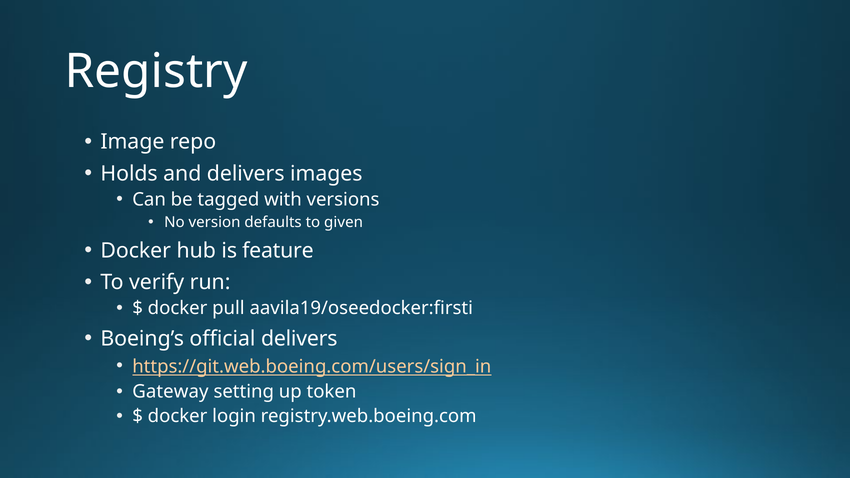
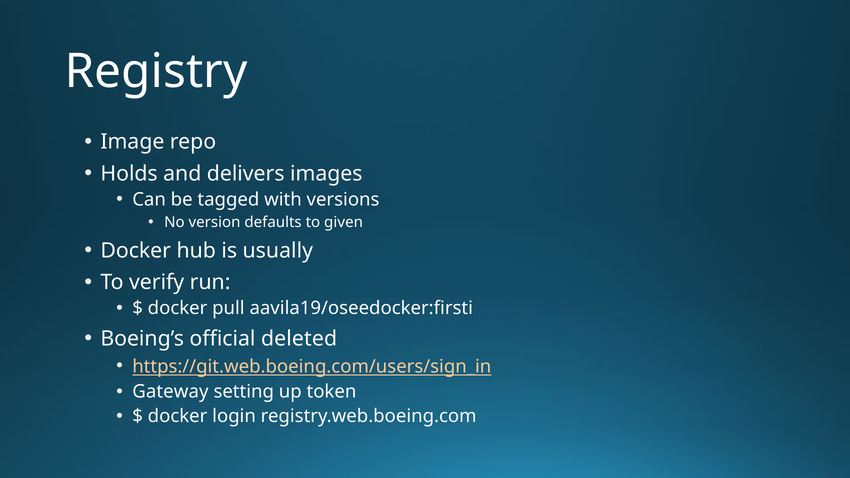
feature: feature -> usually
official delivers: delivers -> deleted
